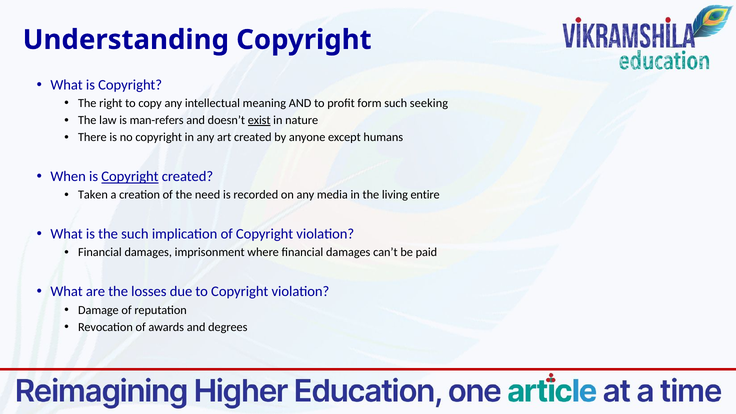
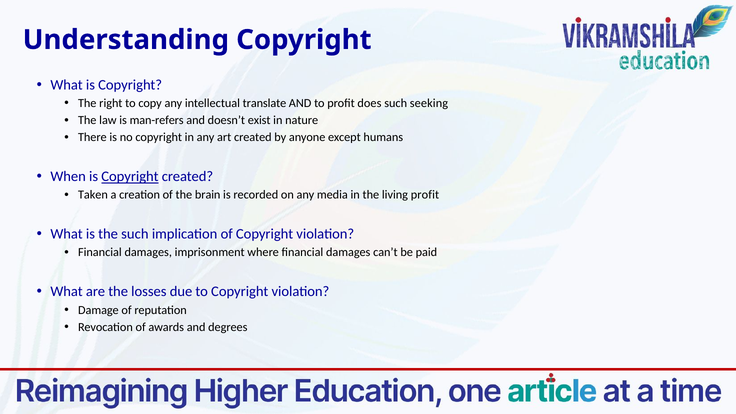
meaning: meaning -> translate
form: form -> does
exist underline: present -> none
need: need -> brain
living entire: entire -> profit
